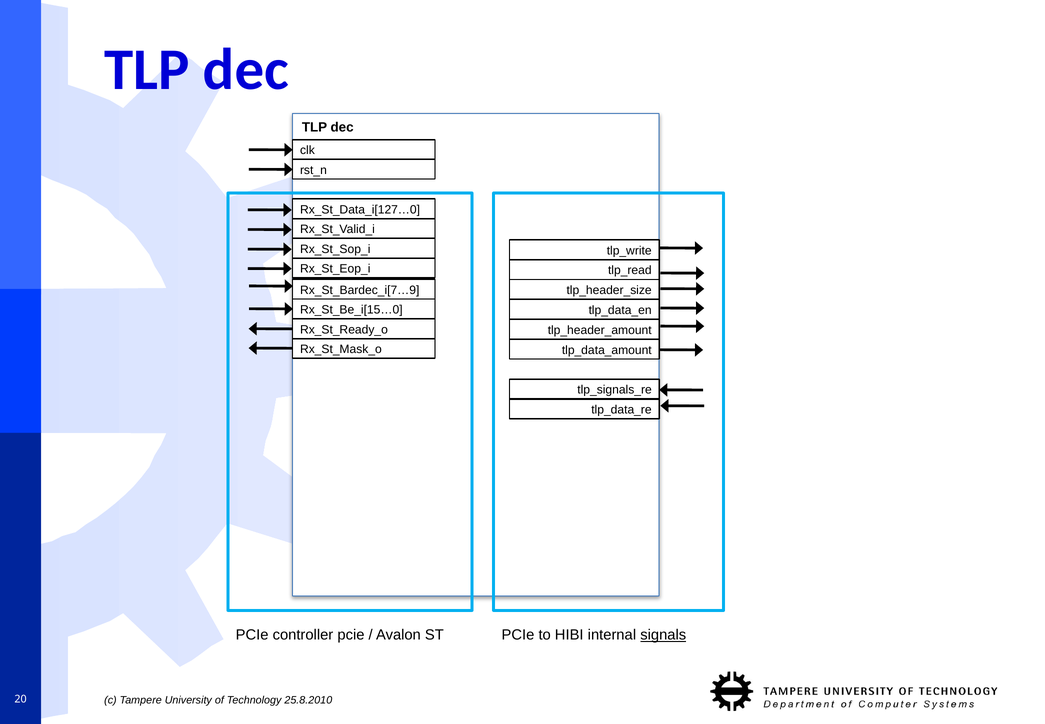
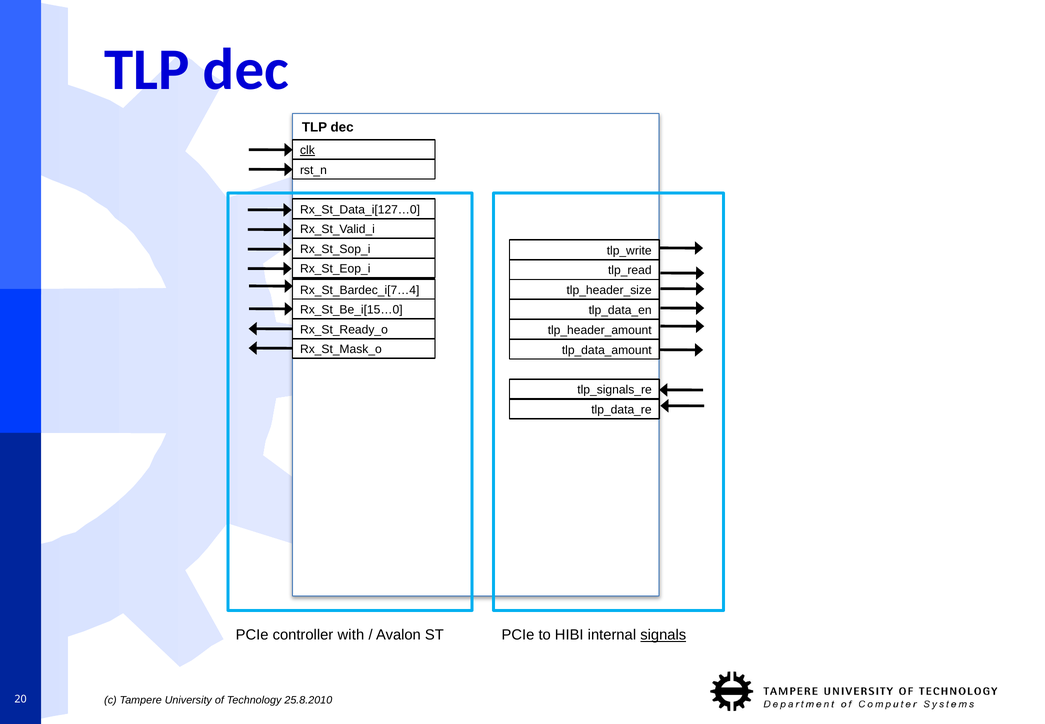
clk underline: none -> present
Rx_St_Bardec_i[7…9: Rx_St_Bardec_i[7…9 -> Rx_St_Bardec_i[7…4
controller pcie: pcie -> with
